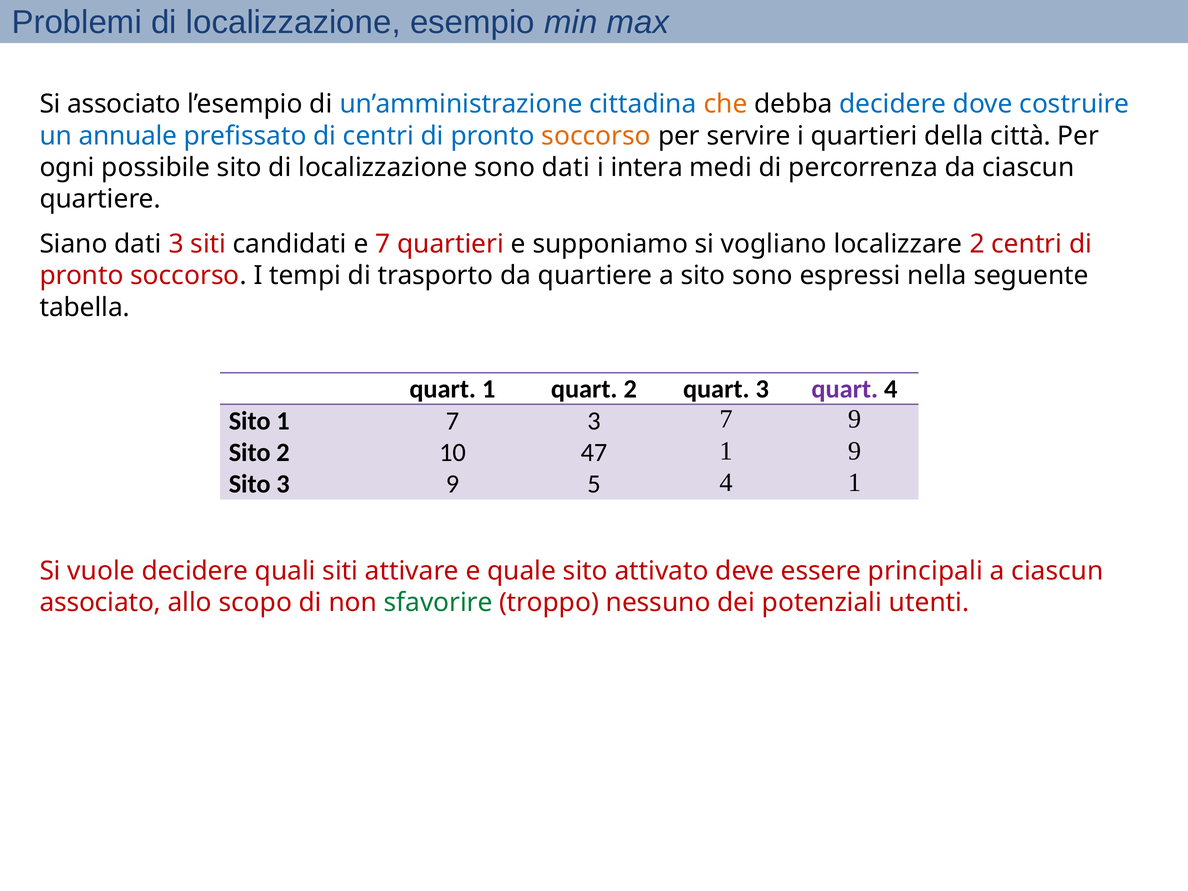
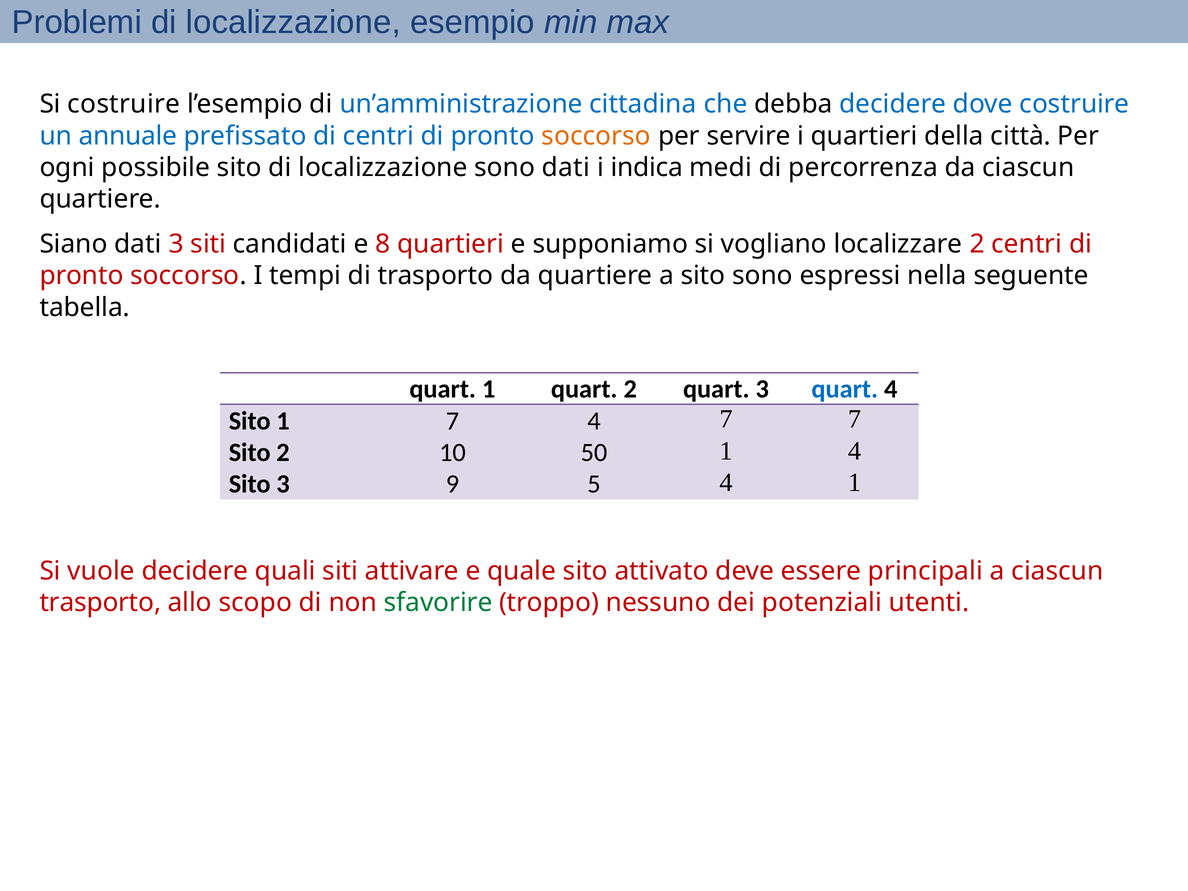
Si associato: associato -> costruire
che colour: orange -> blue
intera: intera -> indica
e 7: 7 -> 8
quart at (845, 389) colour: purple -> blue
7 3: 3 -> 4
7 9: 9 -> 7
47: 47 -> 50
1 9: 9 -> 4
associato at (100, 603): associato -> trasporto
